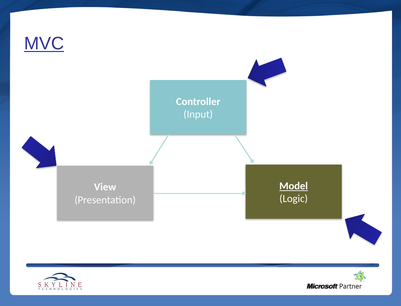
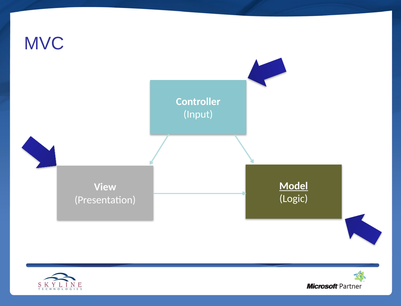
MVC underline: present -> none
